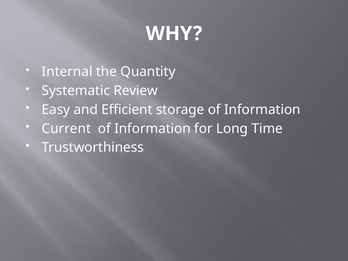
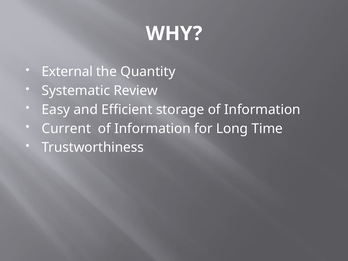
Internal: Internal -> External
